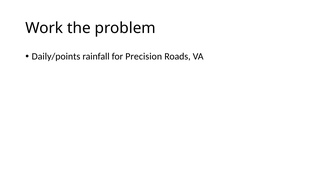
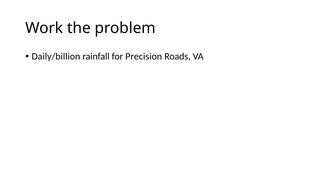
Daily/points: Daily/points -> Daily/billion
